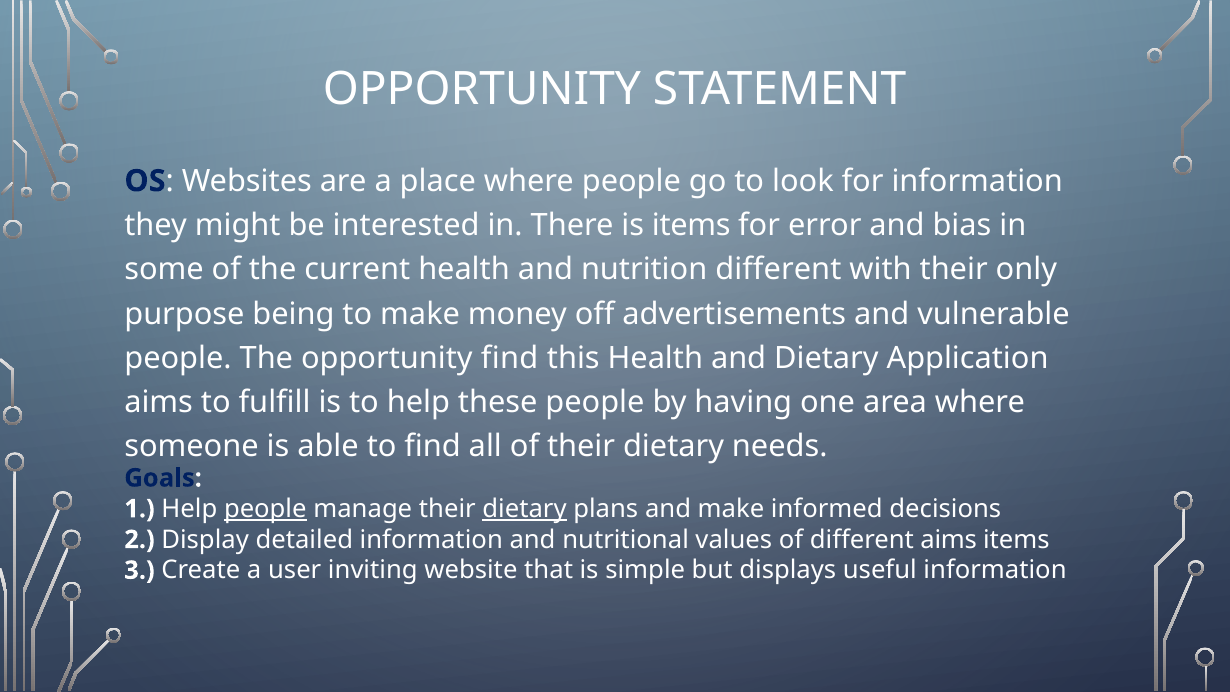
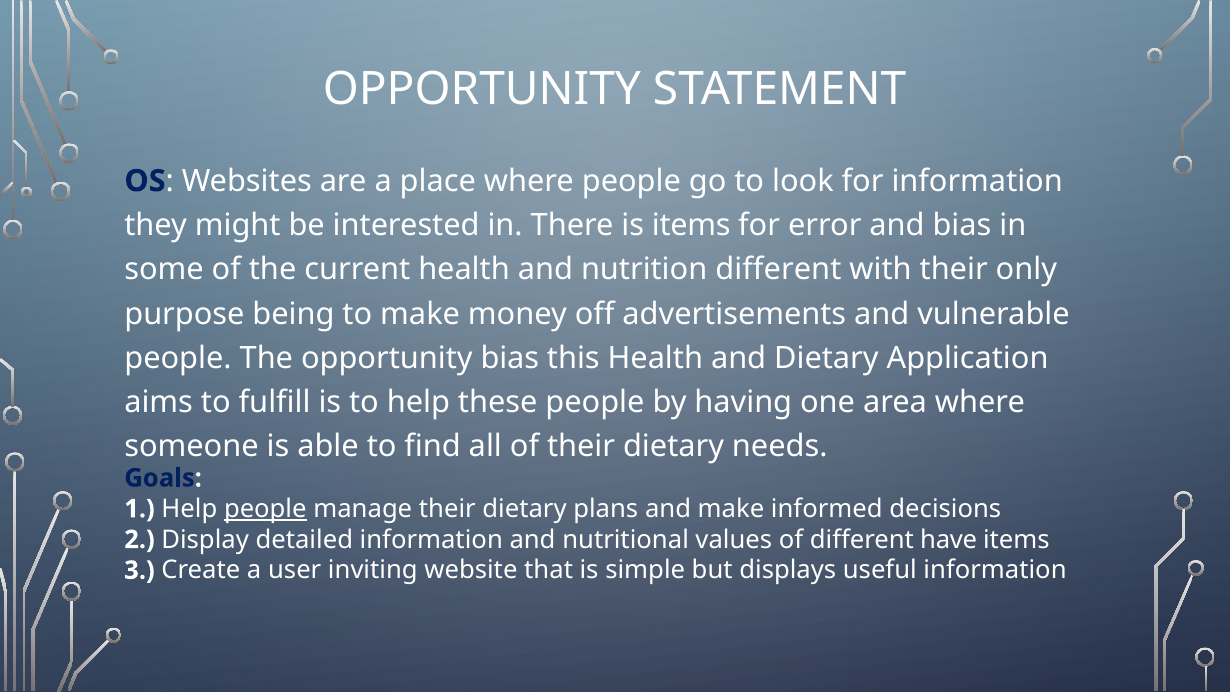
opportunity find: find -> bias
dietary at (525, 509) underline: present -> none
different aims: aims -> have
